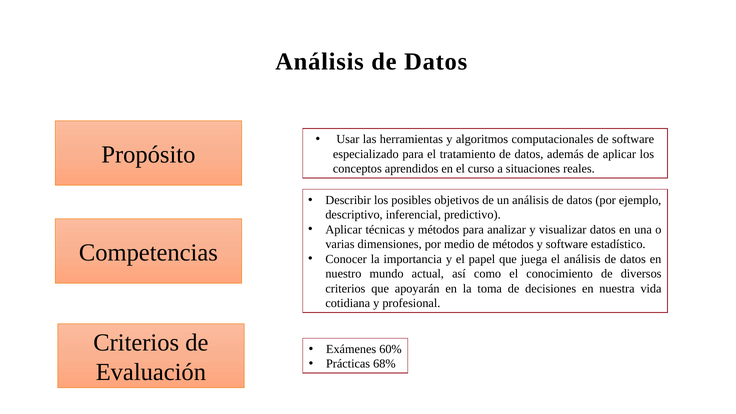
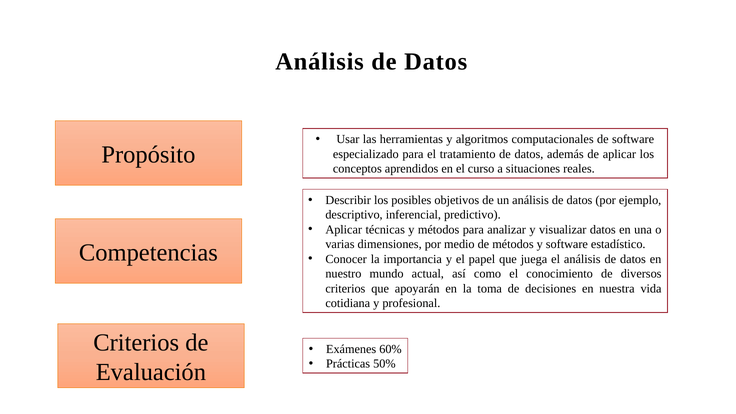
68%: 68% -> 50%
